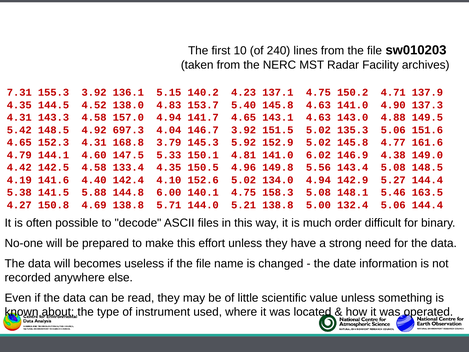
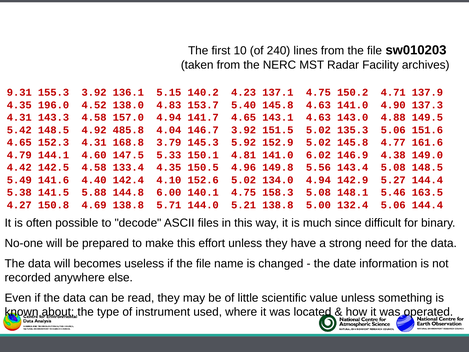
7.31: 7.31 -> 9.31
144.5: 144.5 -> 196.0
697.3: 697.3 -> 485.8
4.19: 4.19 -> 5.49
order: order -> since
